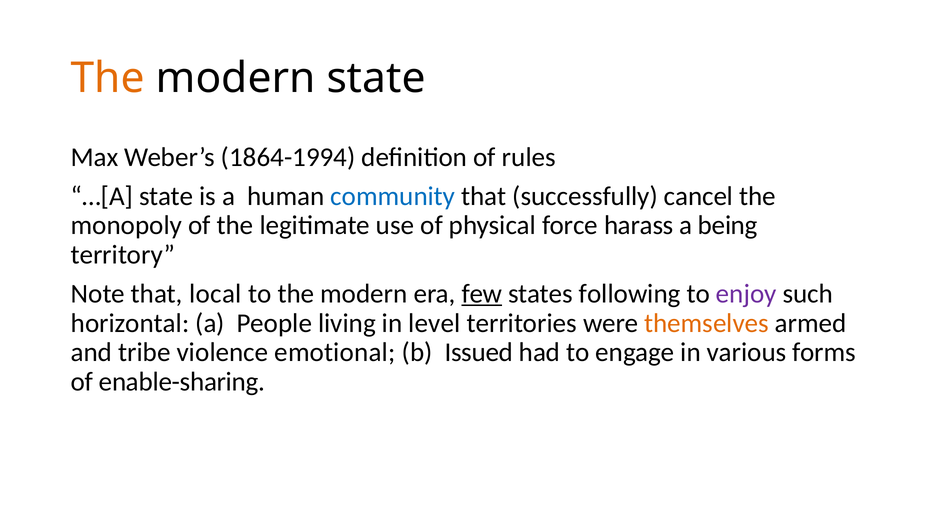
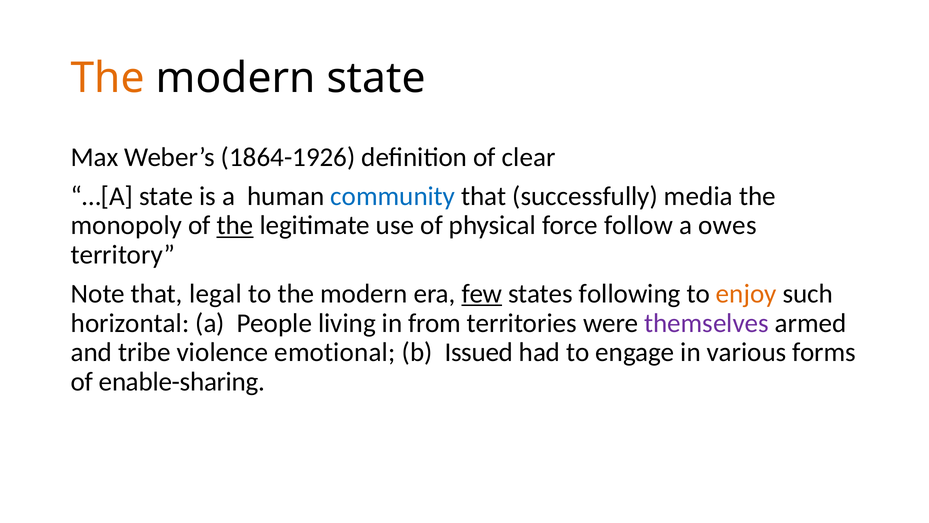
1864-1994: 1864-1994 -> 1864-1926
rules: rules -> clear
cancel: cancel -> media
the at (235, 225) underline: none -> present
harass: harass -> follow
being: being -> owes
local: local -> legal
enjoy colour: purple -> orange
level: level -> from
themselves colour: orange -> purple
